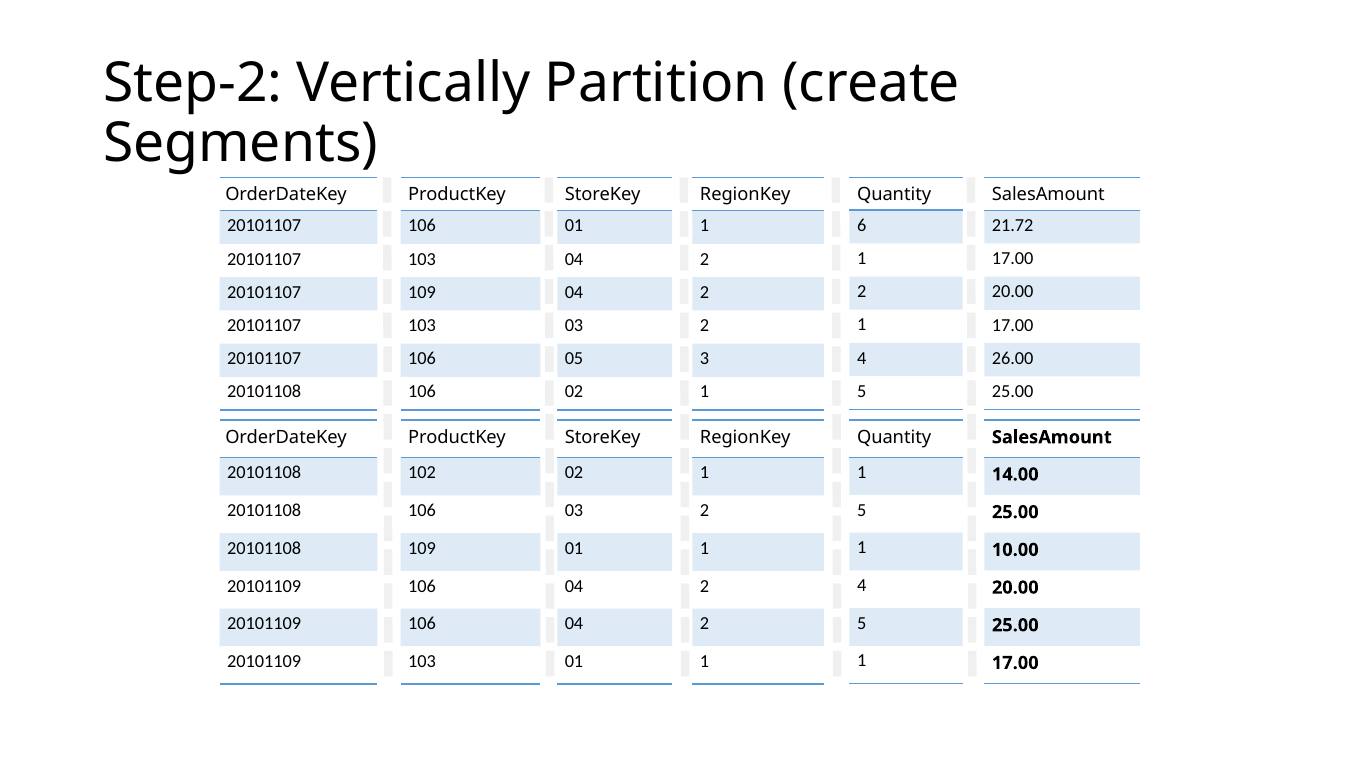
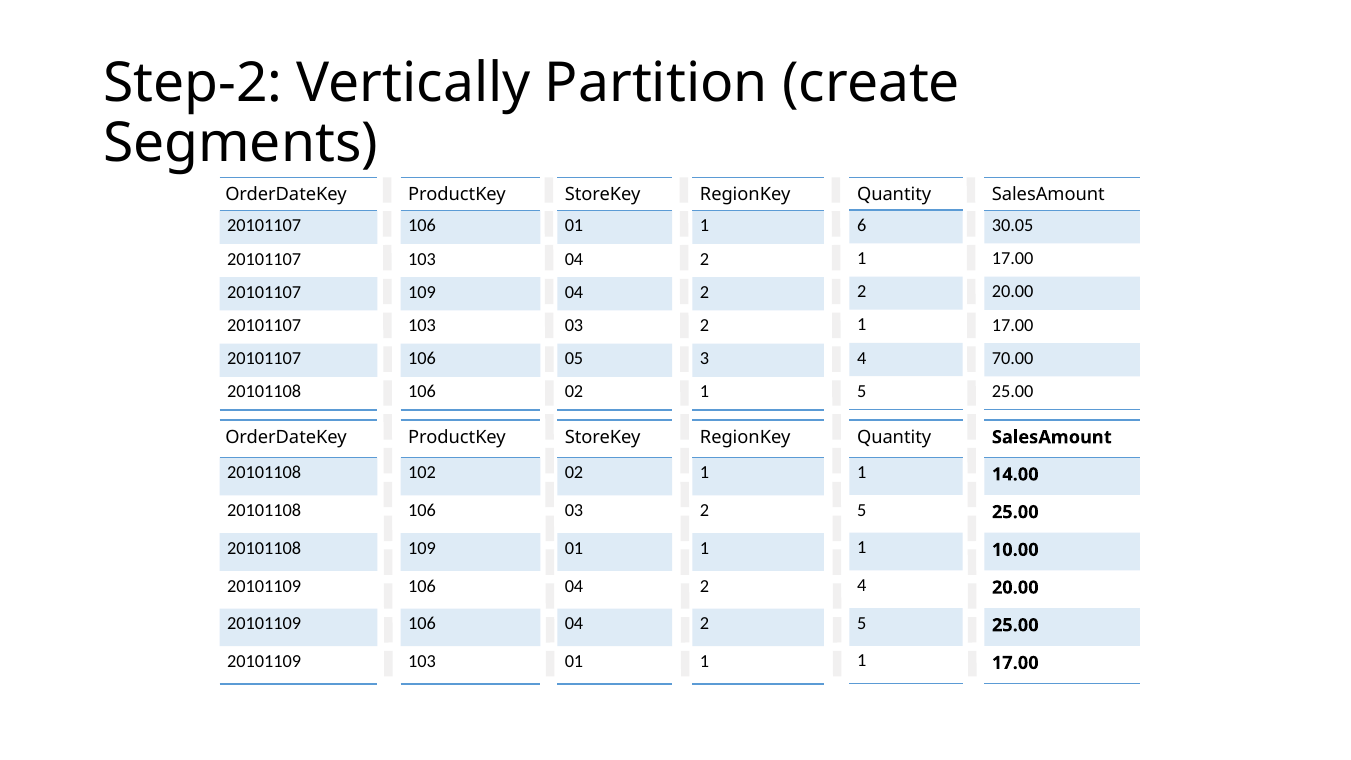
21.72: 21.72 -> 30.05
26.00: 26.00 -> 70.00
